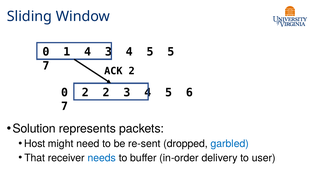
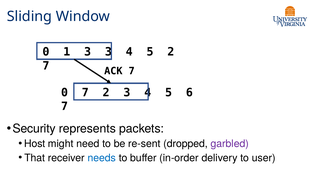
1 4: 4 -> 3
5 5: 5 -> 2
ACK 2: 2 -> 7
0 2: 2 -> 7
Solution: Solution -> Security
garbled colour: blue -> purple
